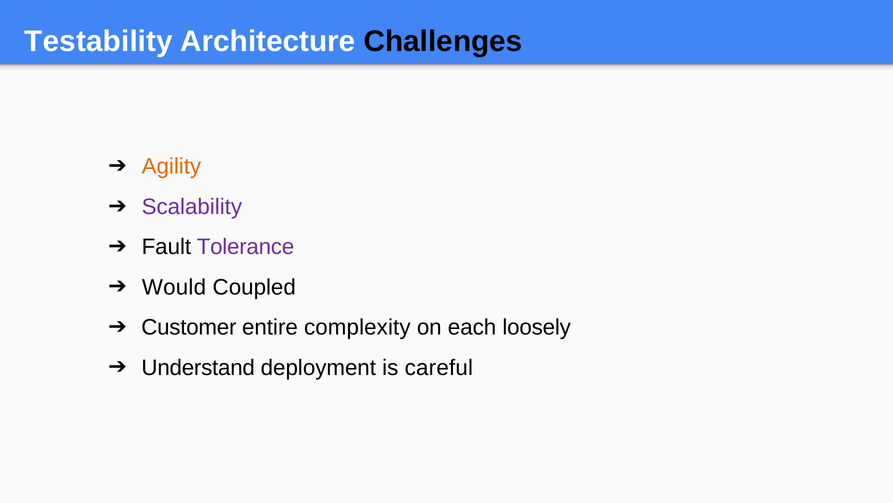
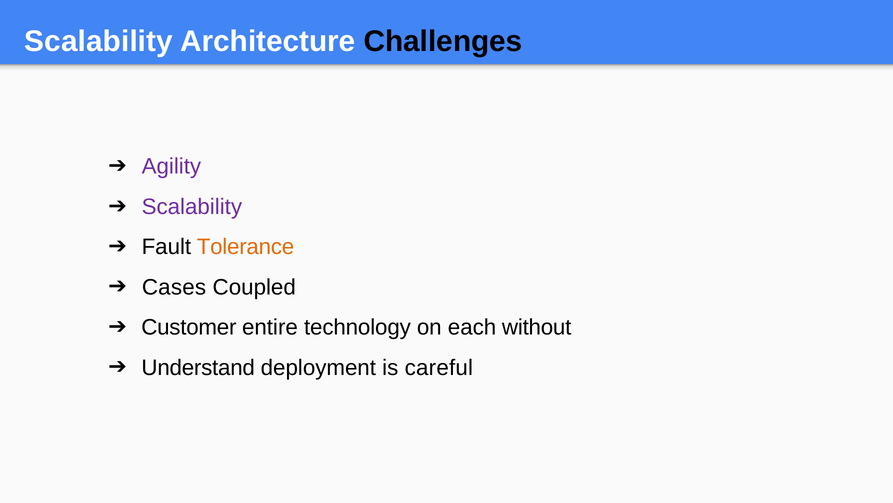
Testability at (99, 41): Testability -> Scalability
Agility colour: orange -> purple
Tolerance colour: purple -> orange
Would: Would -> Cases
complexity: complexity -> technology
loosely: loosely -> without
